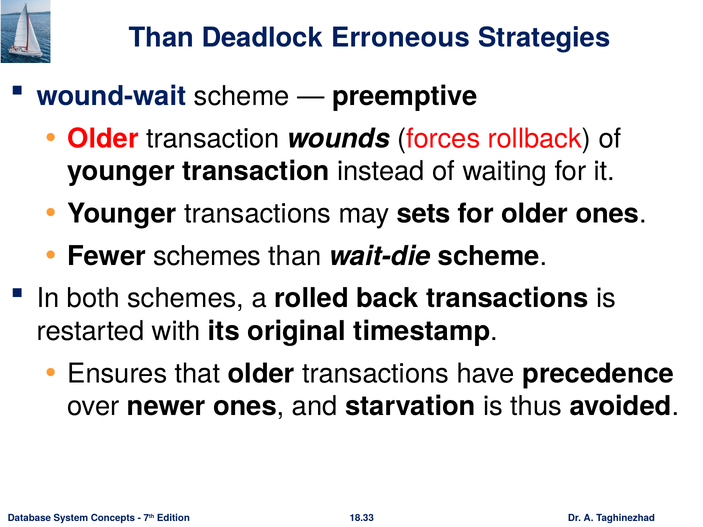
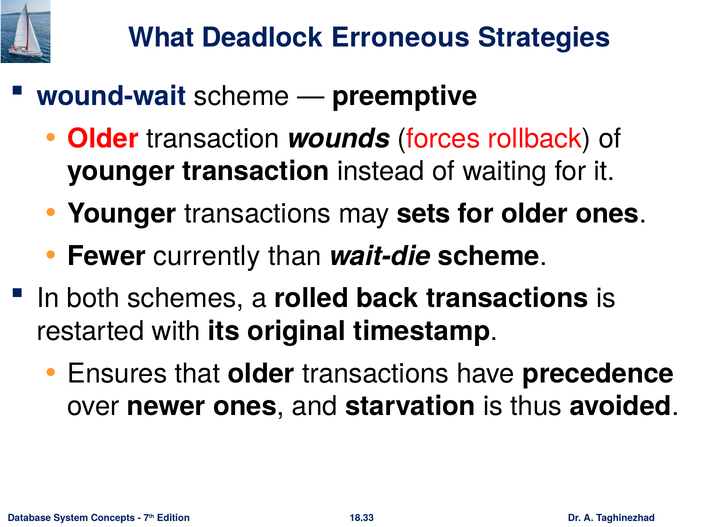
Than at (161, 38): Than -> What
Fewer schemes: schemes -> currently
